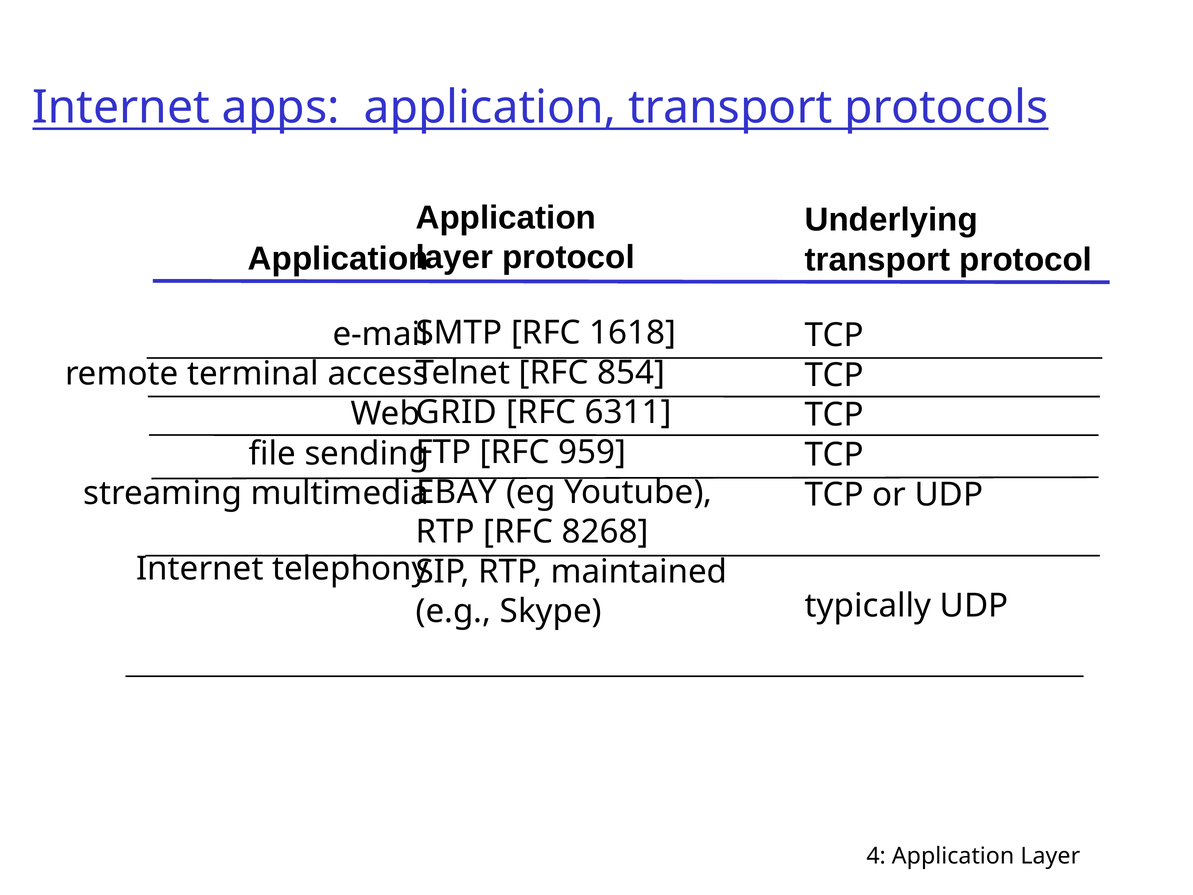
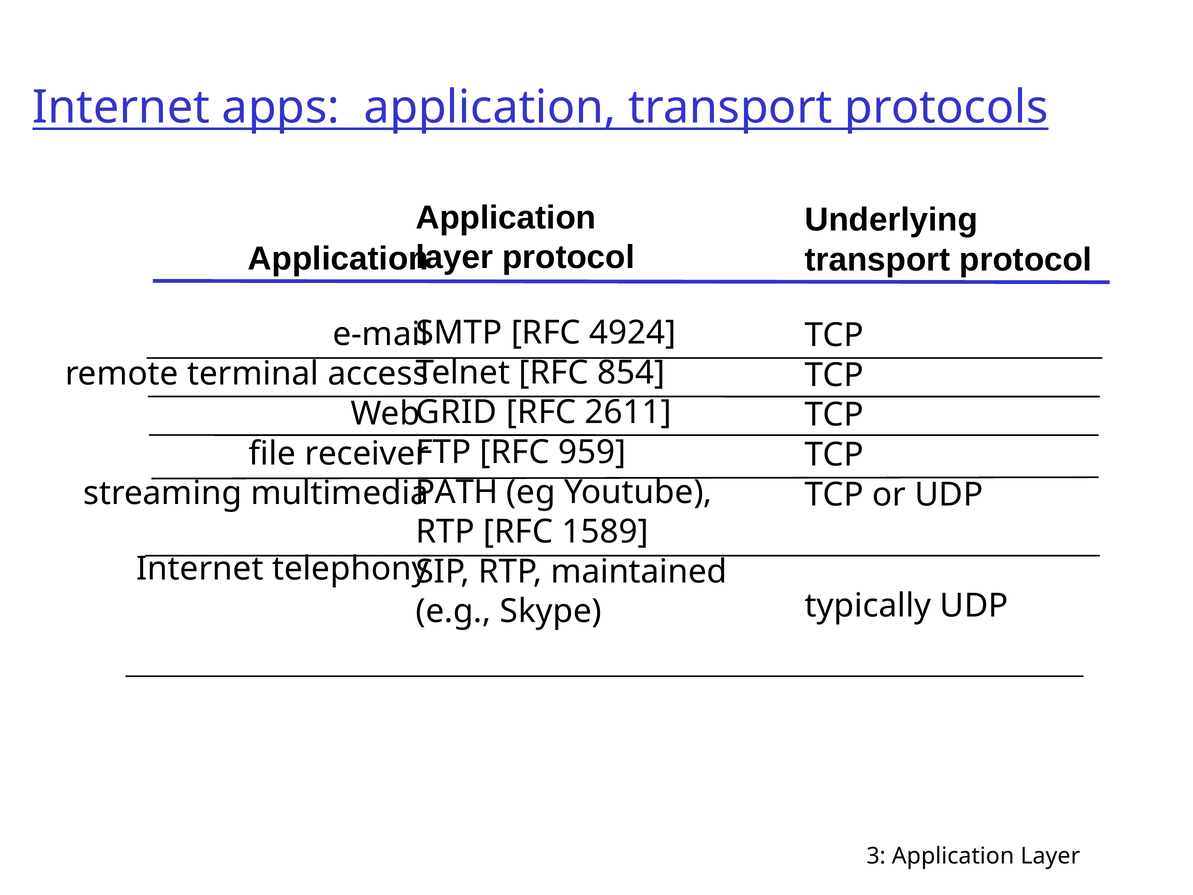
1618: 1618 -> 4924
6311: 6311 -> 2611
sending: sending -> receiver
EBAY: EBAY -> PATH
8268: 8268 -> 1589
4: 4 -> 3
